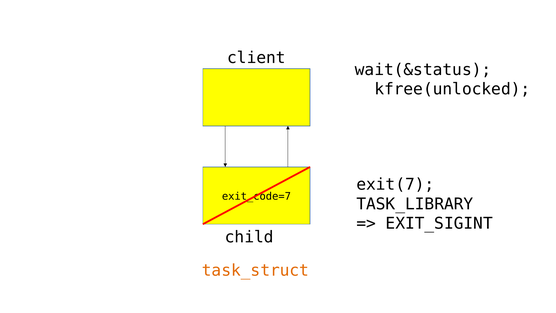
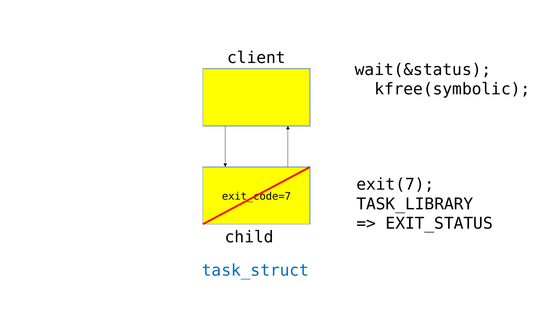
kfree(unlocked: kfree(unlocked -> kfree(symbolic
EXIT_SIGINT: EXIT_SIGINT -> EXIT_STATUS
task_struct colour: orange -> blue
